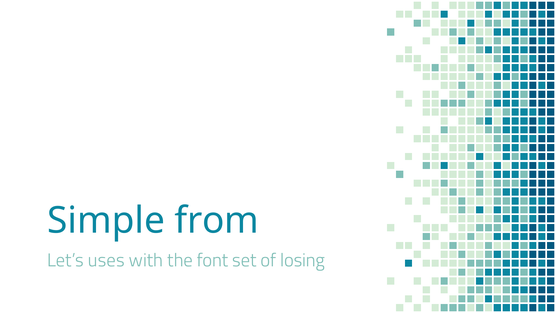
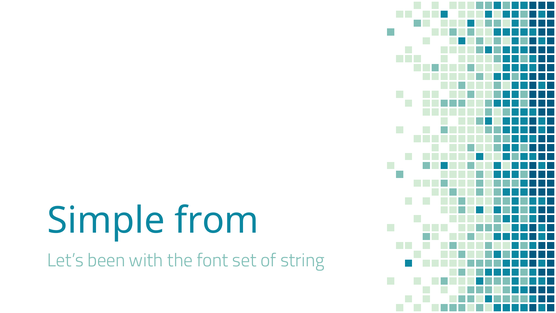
uses: uses -> been
losing: losing -> string
